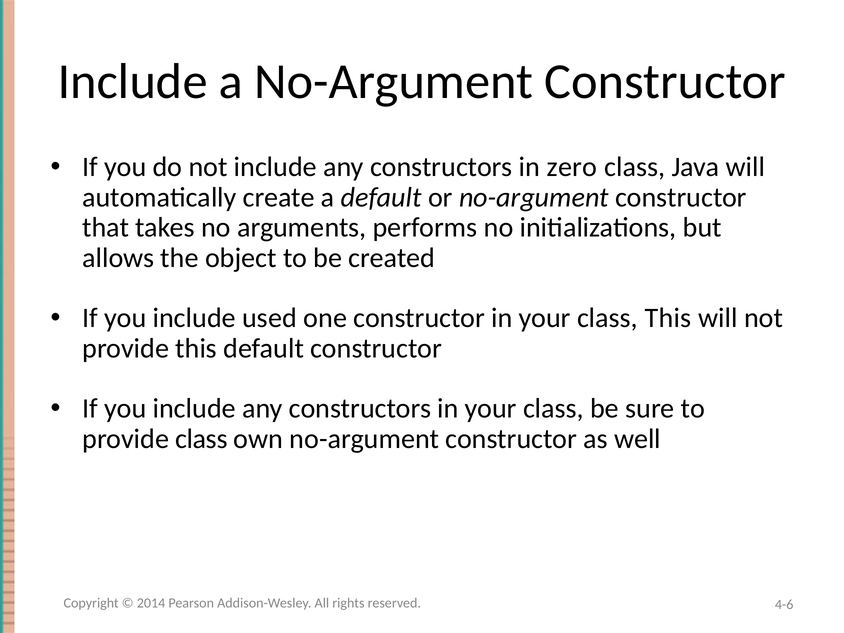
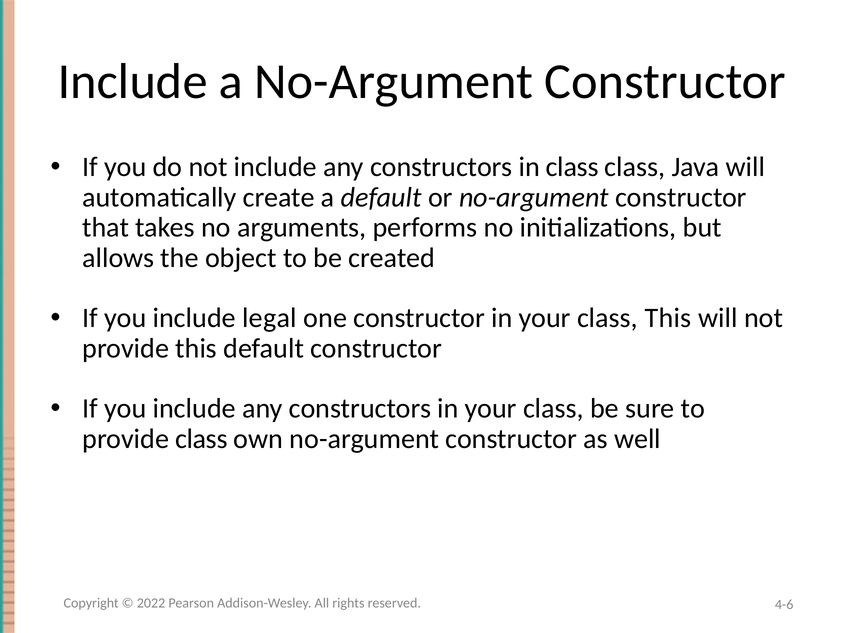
in zero: zero -> class
used: used -> legal
2014: 2014 -> 2022
